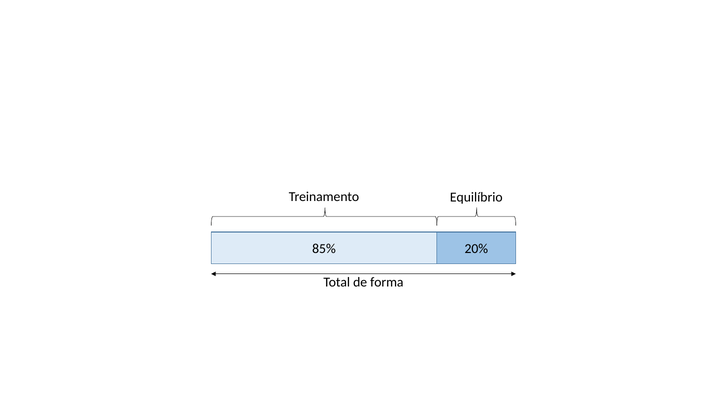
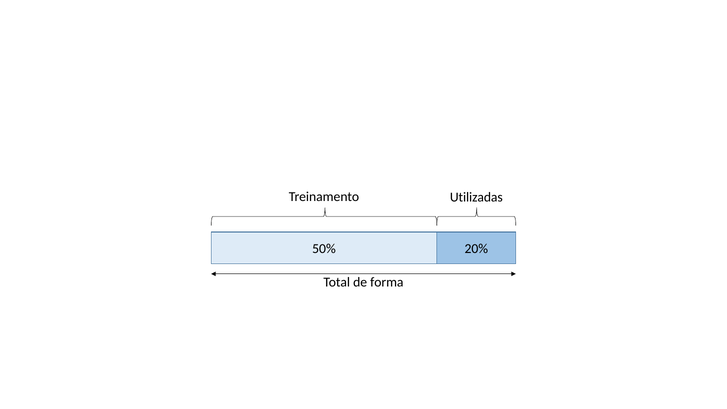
Equilíbrio: Equilíbrio -> Utilizadas
85%: 85% -> 50%
